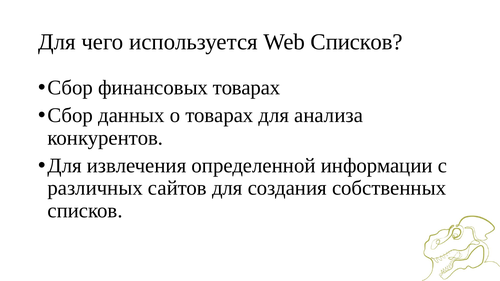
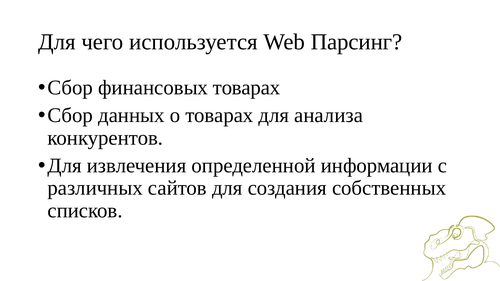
Web Списков: Списков -> Парсинг
